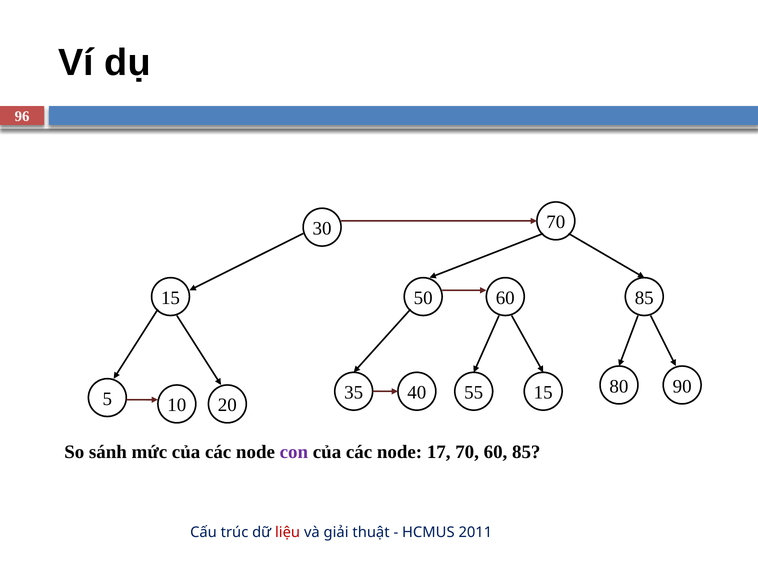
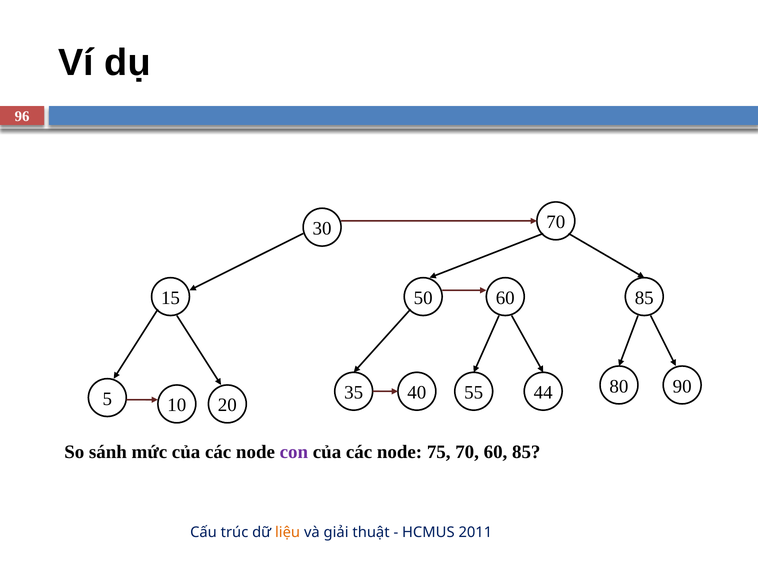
40 15: 15 -> 44
17: 17 -> 75
liệu colour: red -> orange
